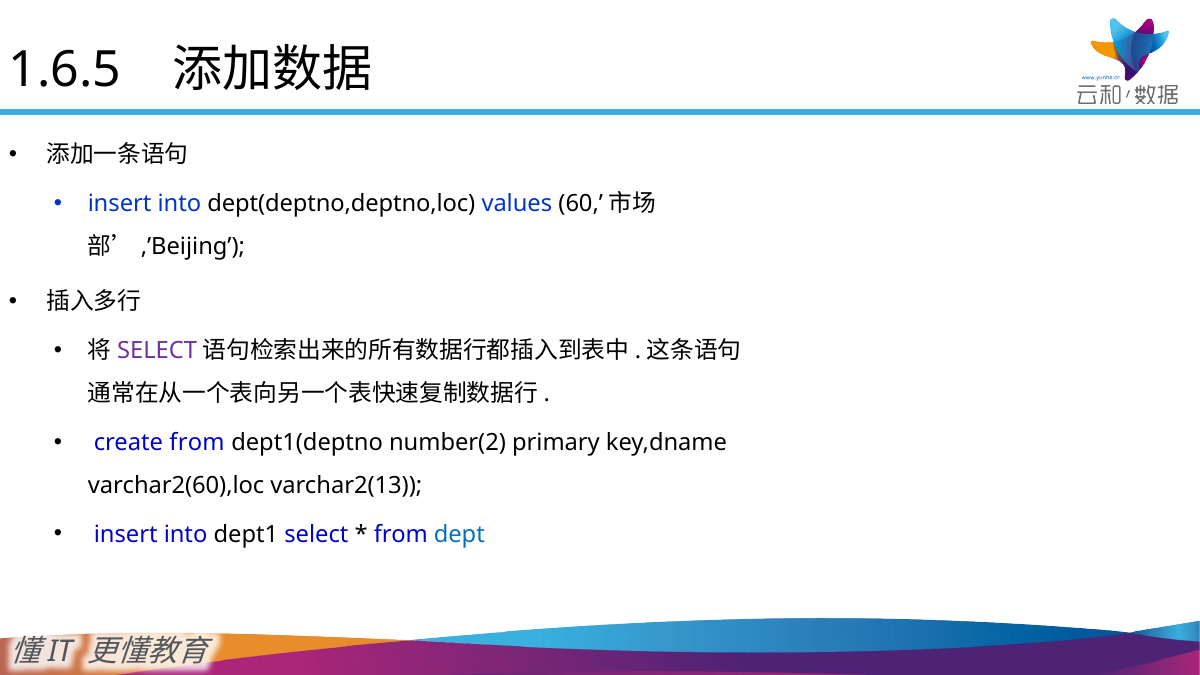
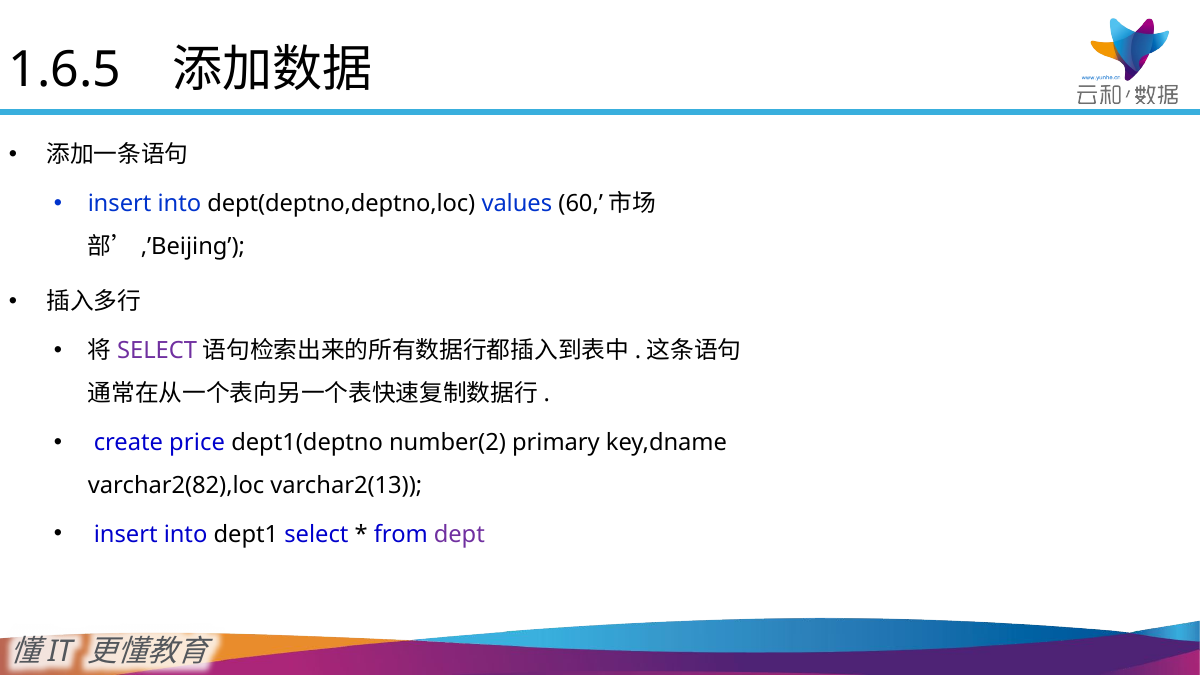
create from: from -> price
varchar2(60),loc: varchar2(60),loc -> varchar2(82),loc
dept colour: blue -> purple
